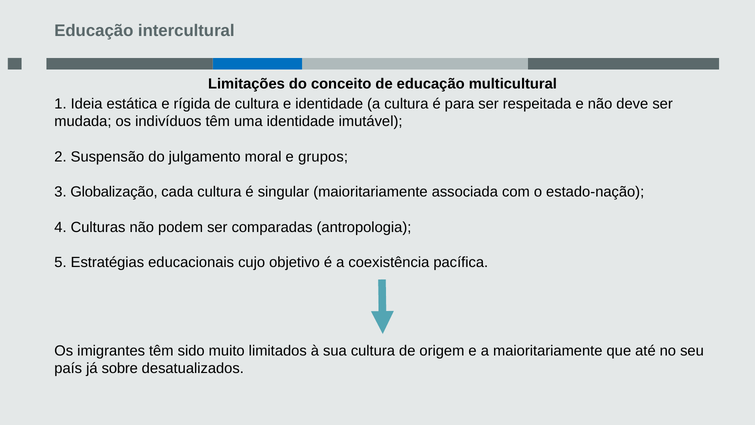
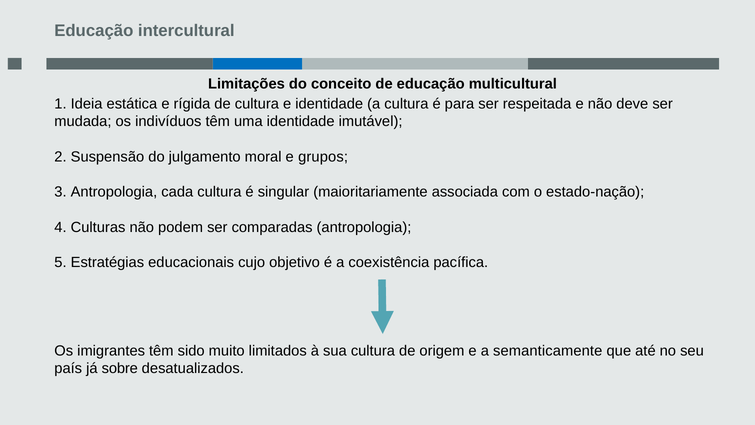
3 Globalização: Globalização -> Antropologia
a maioritariamente: maioritariamente -> semanticamente
